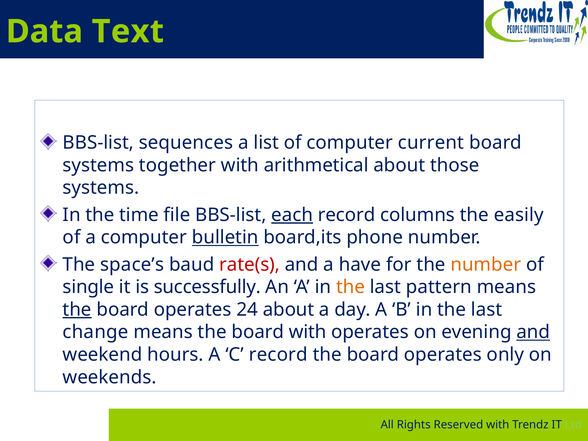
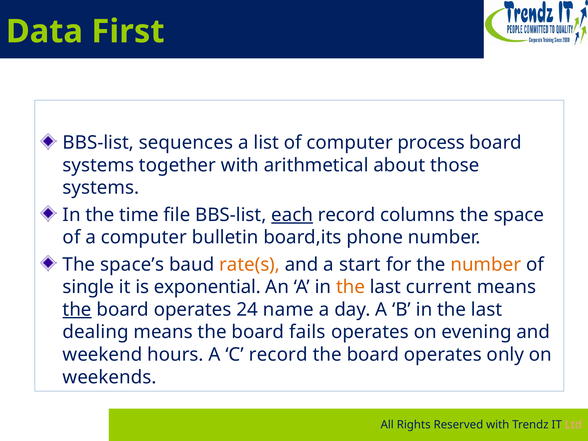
Text: Text -> First
current: current -> process
easily: easily -> space
bulletin underline: present -> none
rate(s colour: red -> orange
have: have -> start
successfully: successfully -> exponential
pattern: pattern -> current
24 about: about -> name
change: change -> dealing
board with: with -> fails
and at (533, 332) underline: present -> none
Ltd colour: light green -> pink
